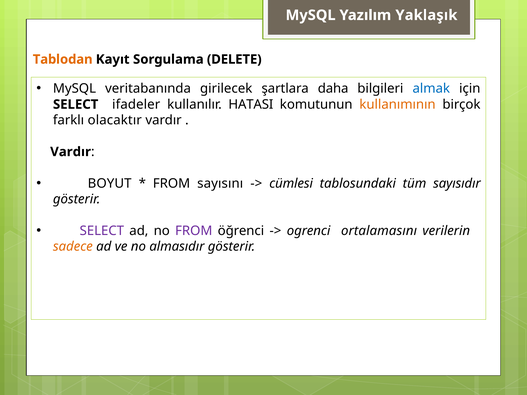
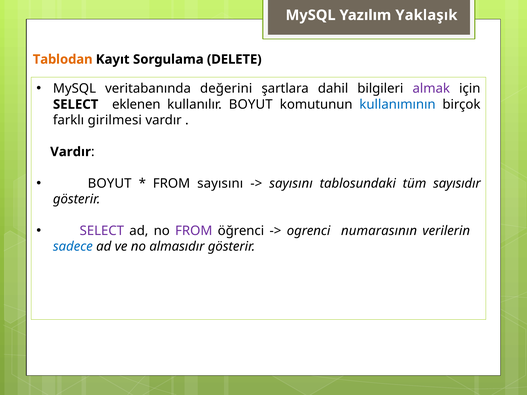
girilecek: girilecek -> değerini
daha: daha -> dahil
almak colour: blue -> purple
ifadeler: ifadeler -> eklenen
kullanılır HATASI: HATASI -> BOYUT
kullanımının colour: orange -> blue
olacaktır: olacaktır -> girilmesi
cümlesi at (291, 184): cümlesi -> sayısını
ortalamasını: ortalamasını -> numarasının
sadece colour: orange -> blue
